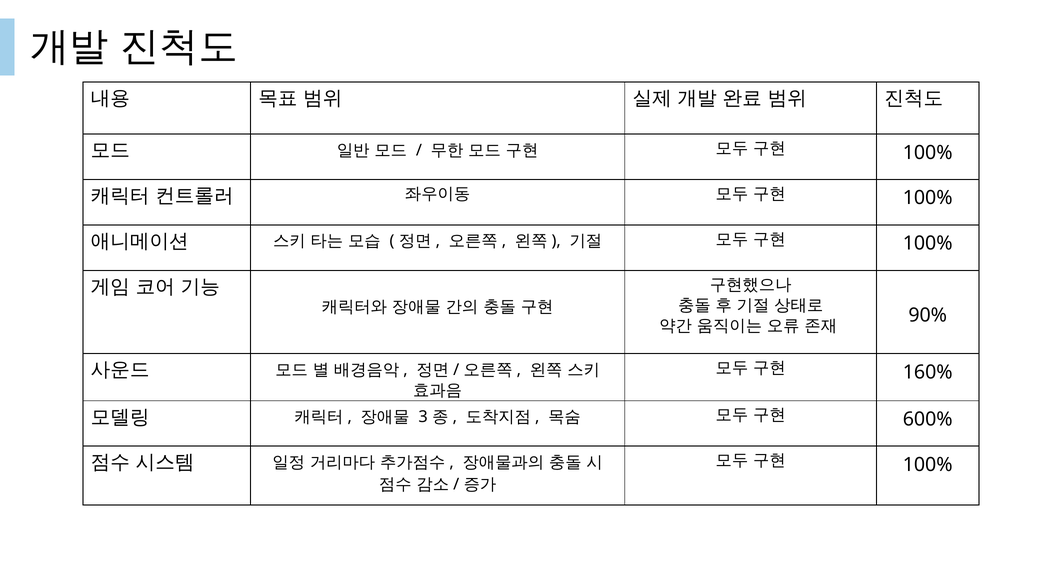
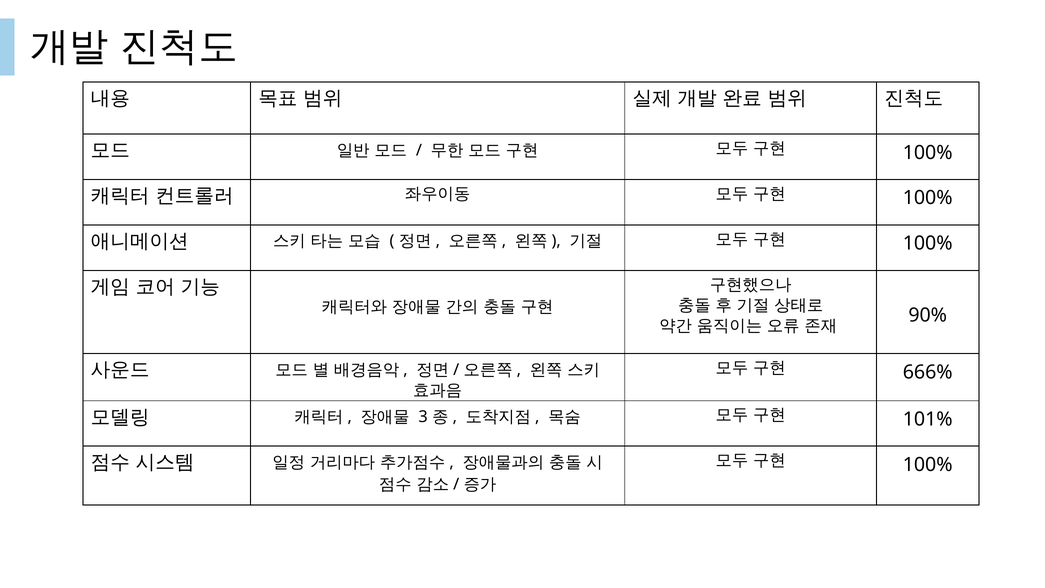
160%: 160% -> 666%
600%: 600% -> 101%
